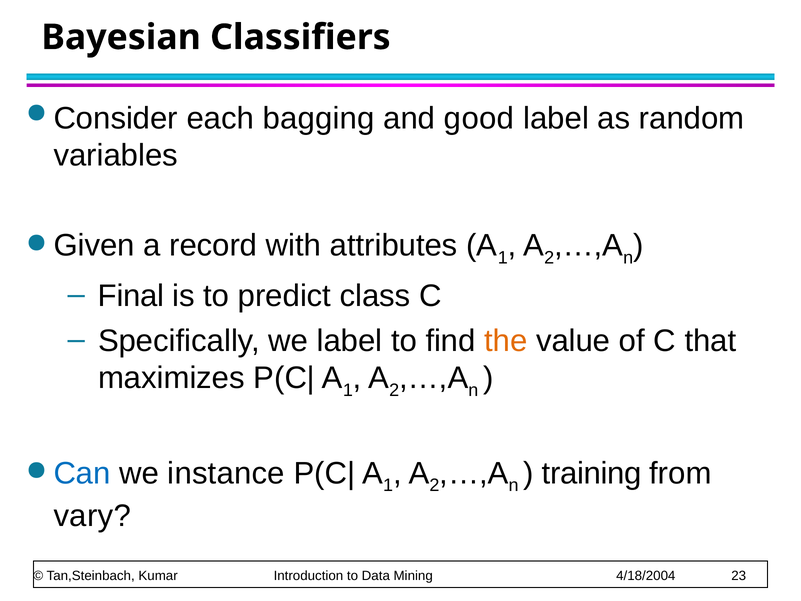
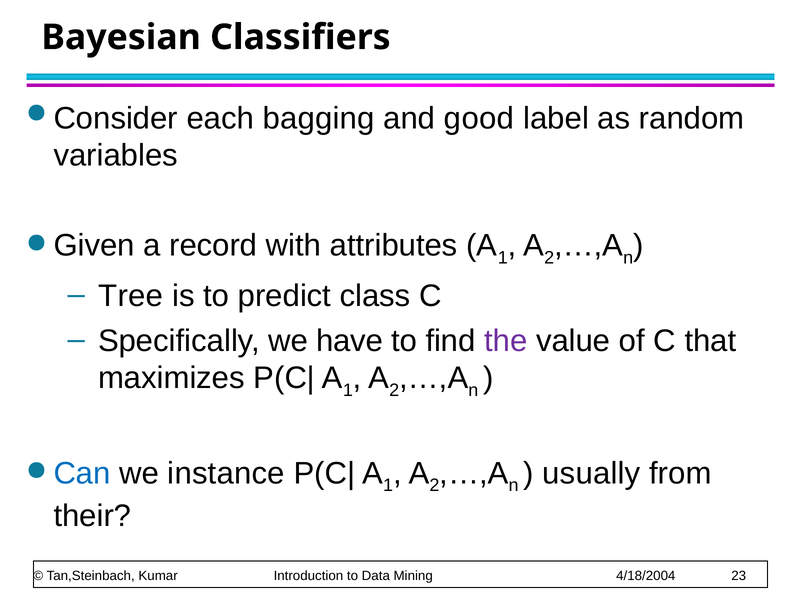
Final: Final -> Tree
we label: label -> have
the colour: orange -> purple
training: training -> usually
vary: vary -> their
